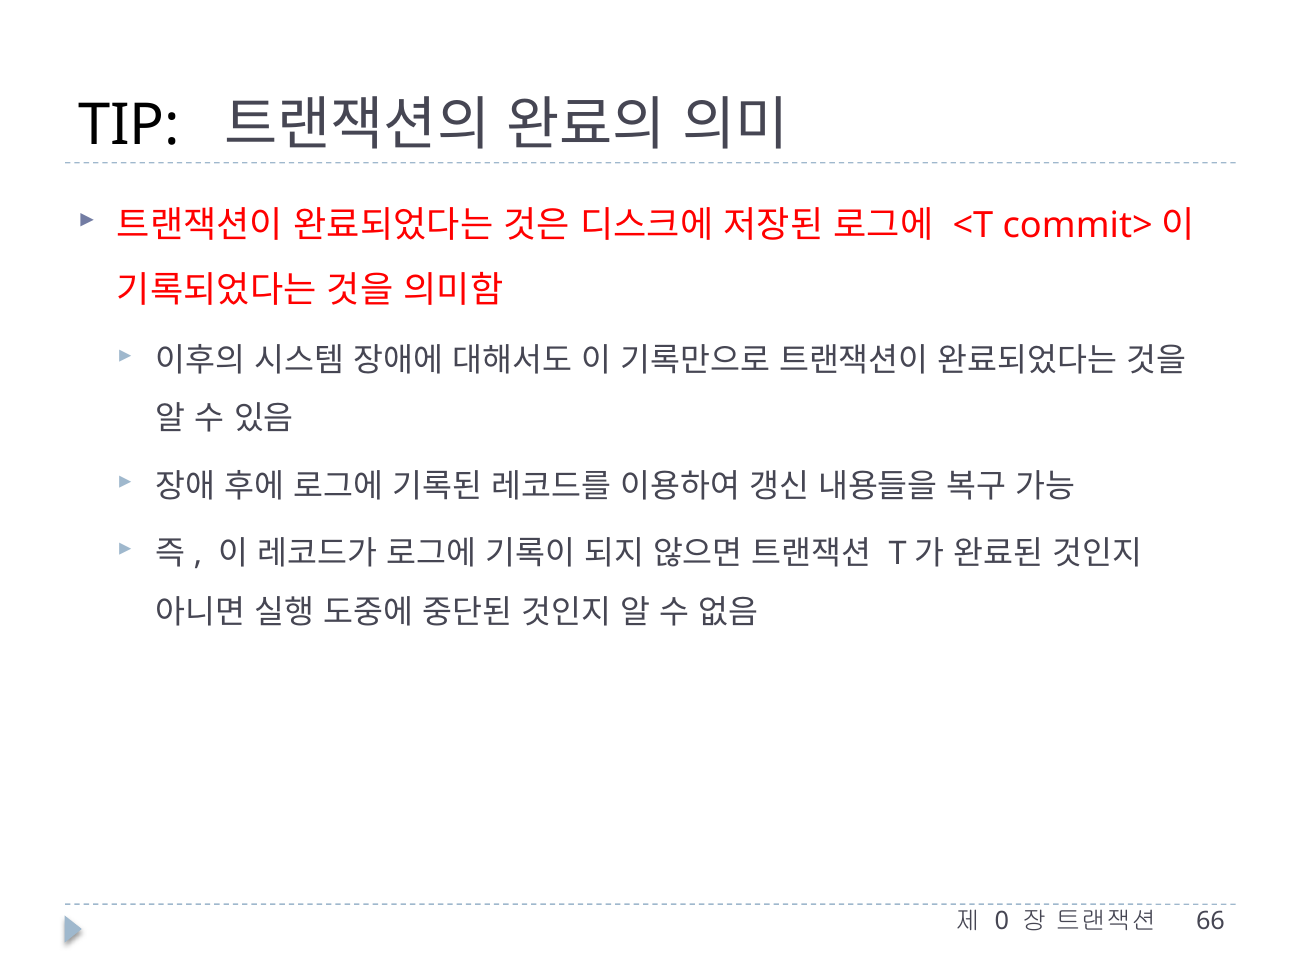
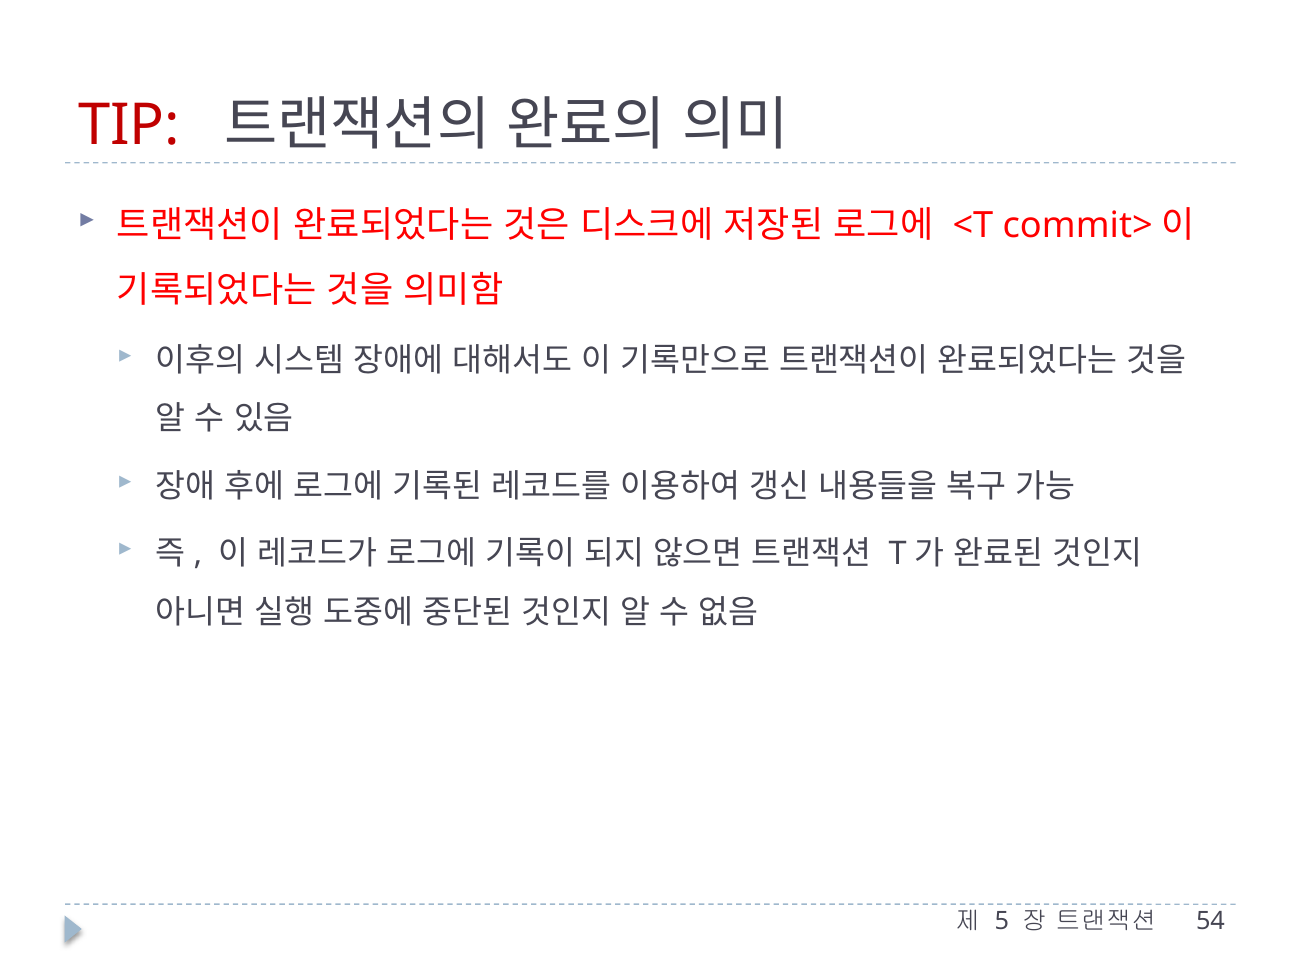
TIP colour: black -> red
0: 0 -> 5
66: 66 -> 54
